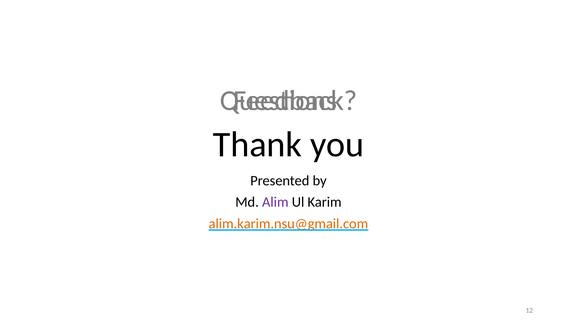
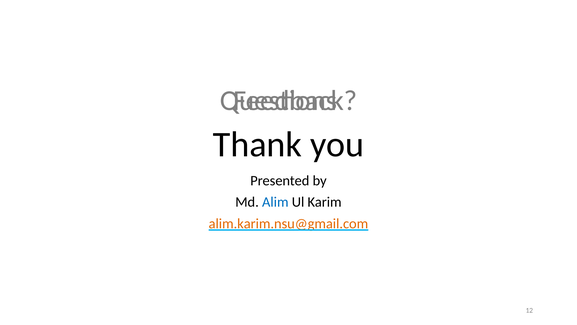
Alim colour: purple -> blue
